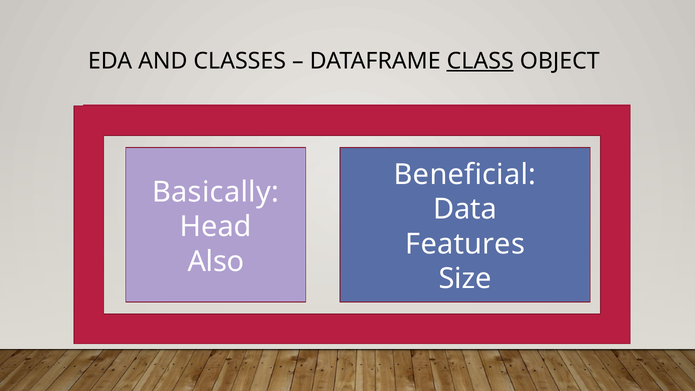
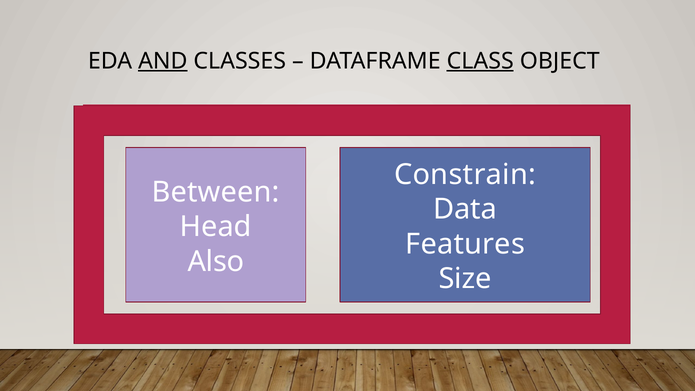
AND underline: none -> present
Beneficial: Beneficial -> Constrain
Basically: Basically -> Between
